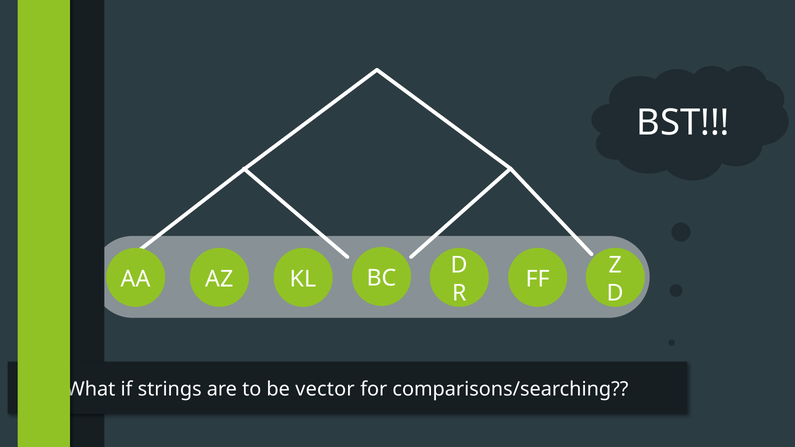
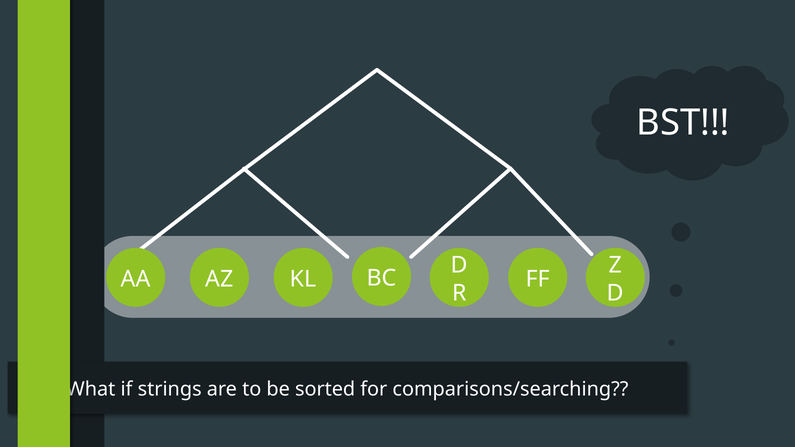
vector: vector -> sorted
